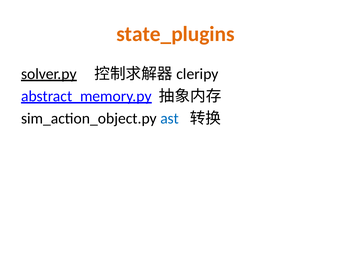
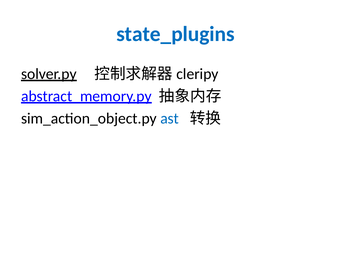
state_plugins colour: orange -> blue
